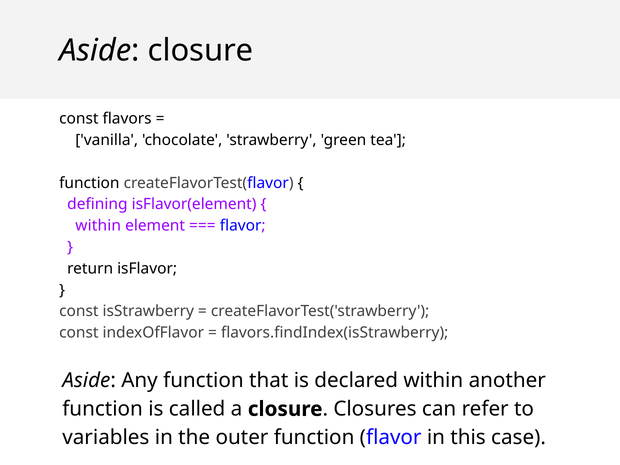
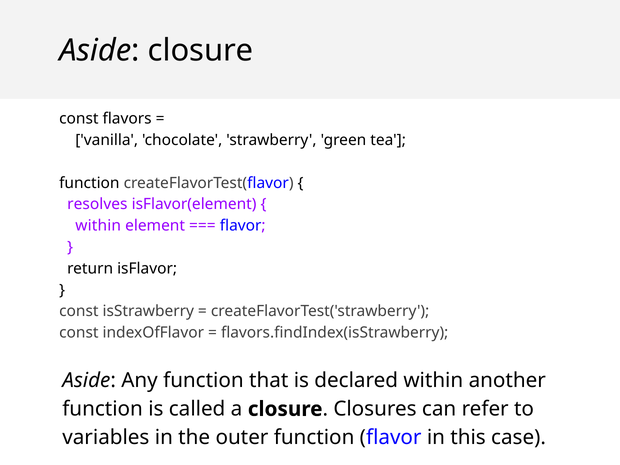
defining: defining -> resolves
